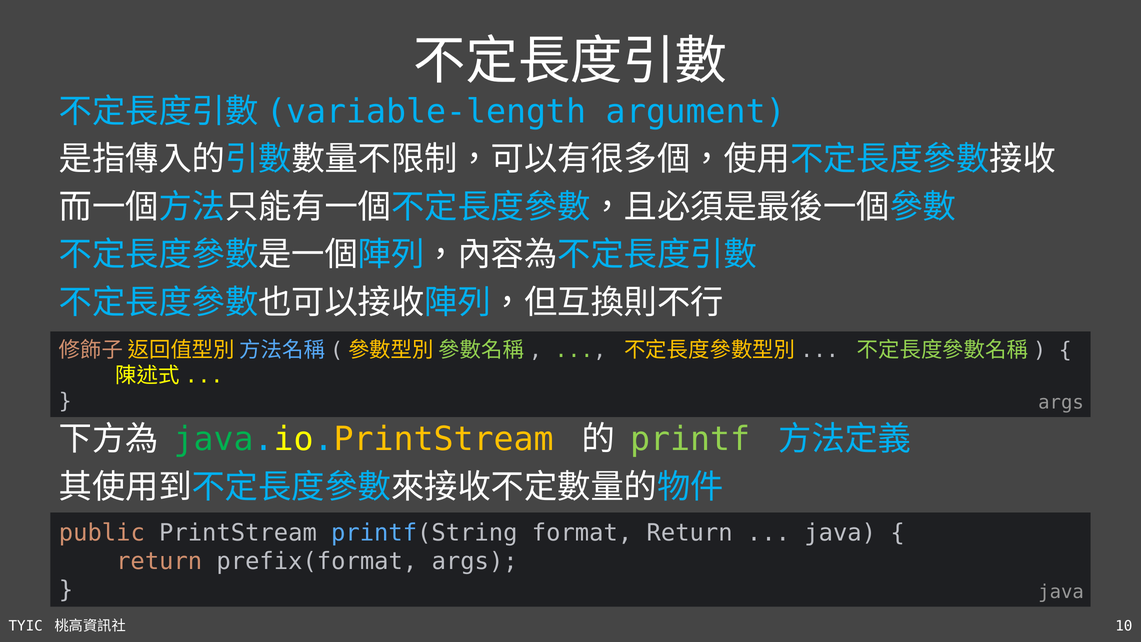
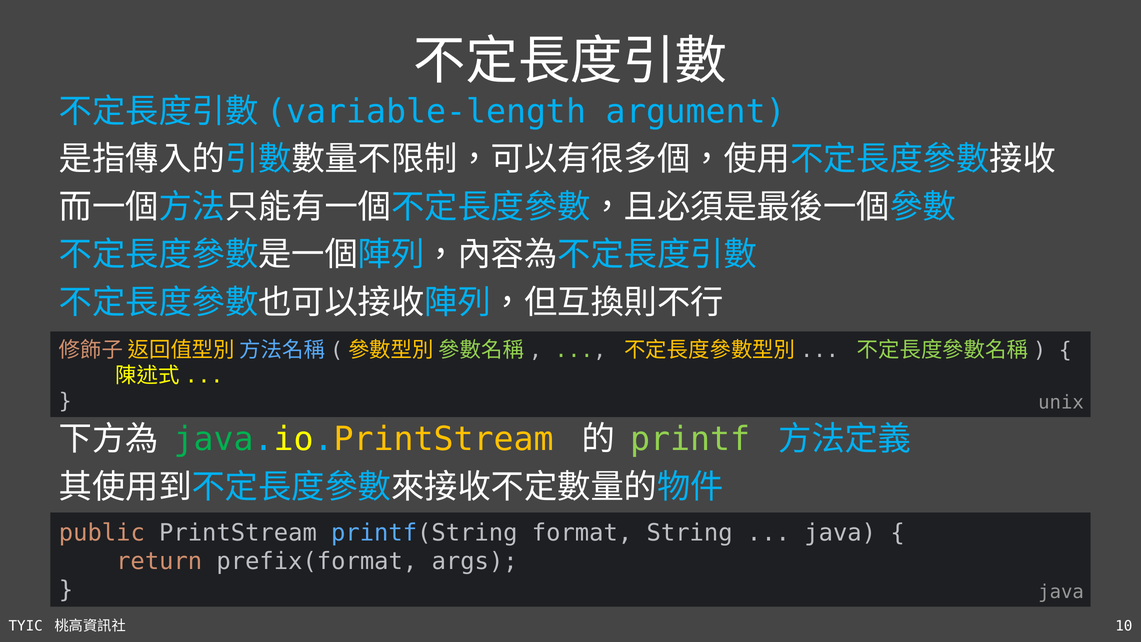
args at (1061, 403): args -> unix
format Return: Return -> String
